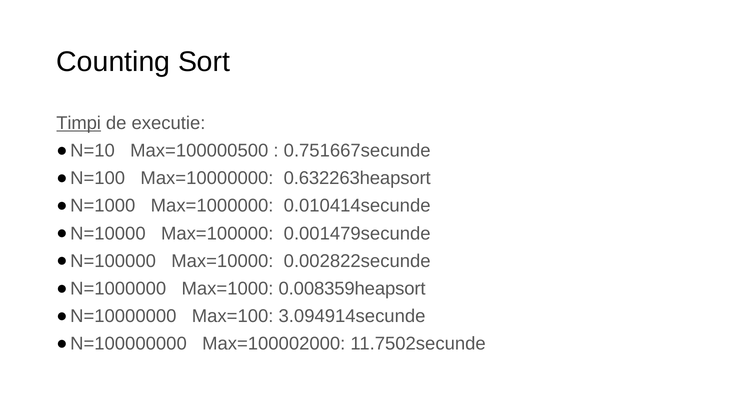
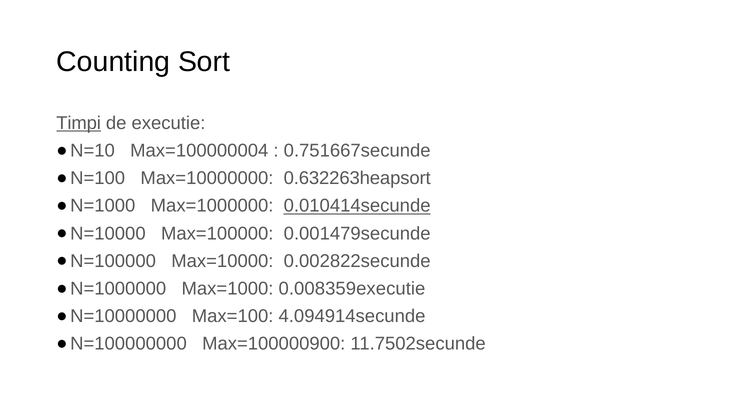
Max=100000500: Max=100000500 -> Max=100000004
0.010414secunde underline: none -> present
0.008359heapsort: 0.008359heapsort -> 0.008359executie
3.094914secunde: 3.094914secunde -> 4.094914secunde
Max=100002000: Max=100002000 -> Max=100000900
